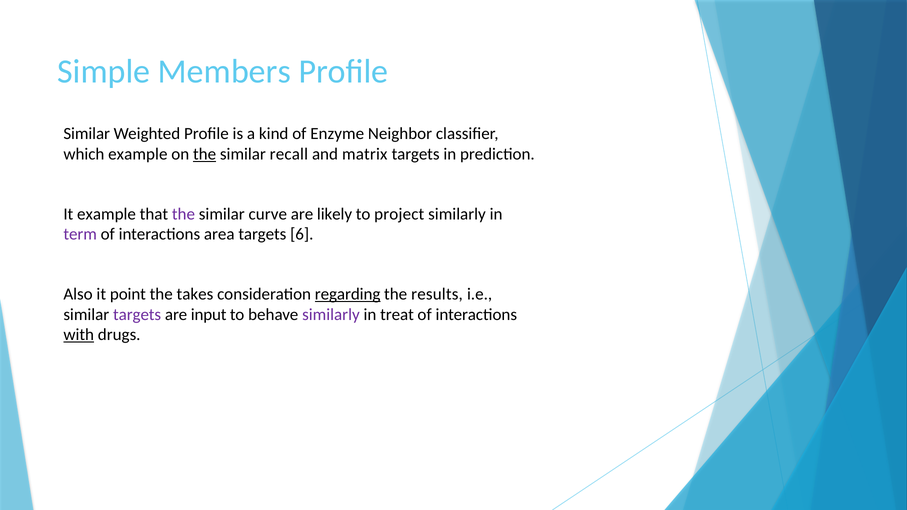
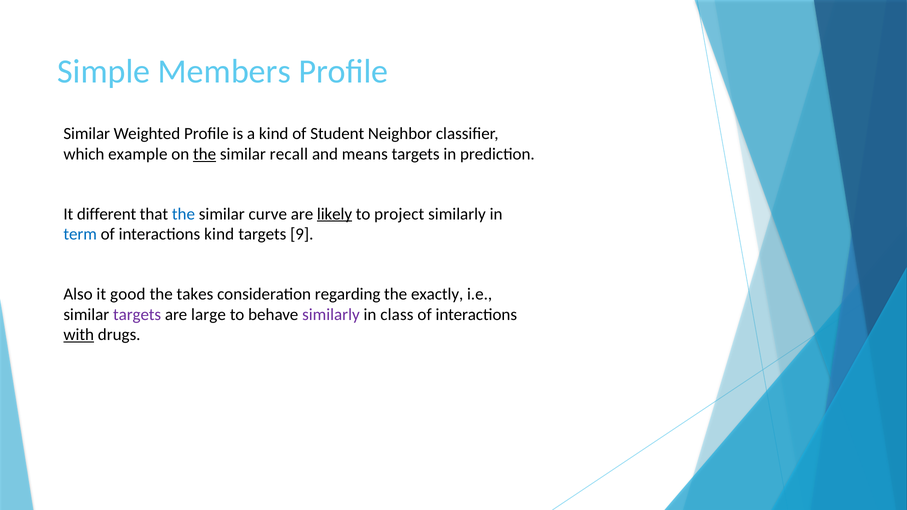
Enzyme: Enzyme -> Student
matrix: matrix -> means
It example: example -> different
the at (183, 214) colour: purple -> blue
likely underline: none -> present
term colour: purple -> blue
interactions area: area -> kind
6: 6 -> 9
point: point -> good
regarding underline: present -> none
results: results -> exactly
input: input -> large
treat: treat -> class
